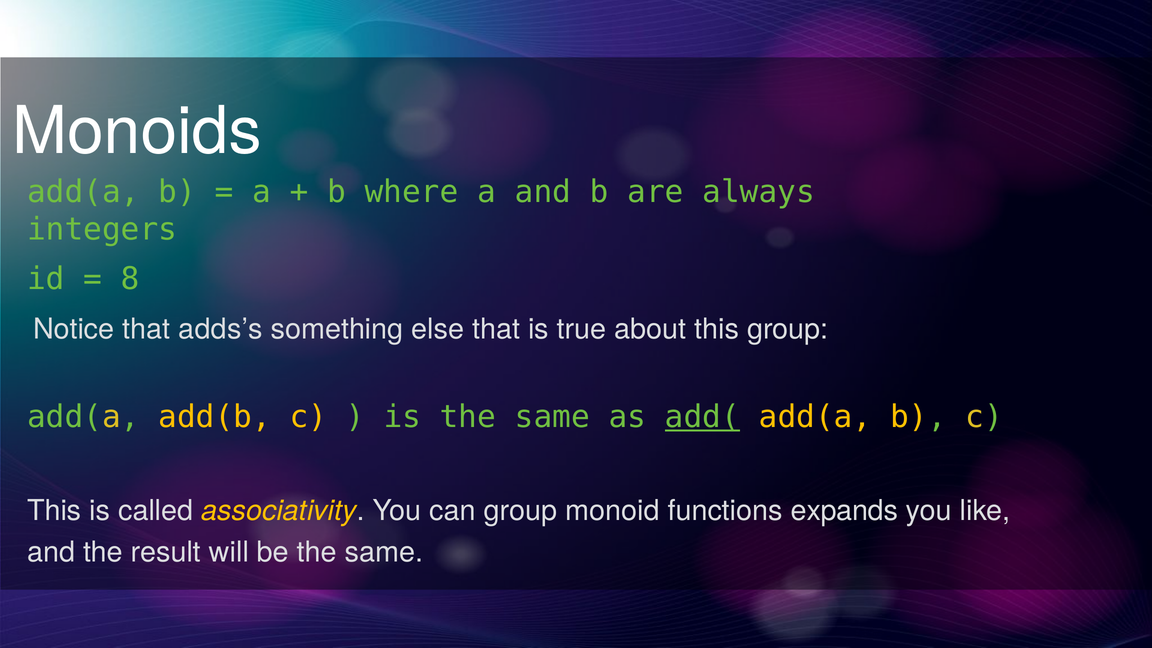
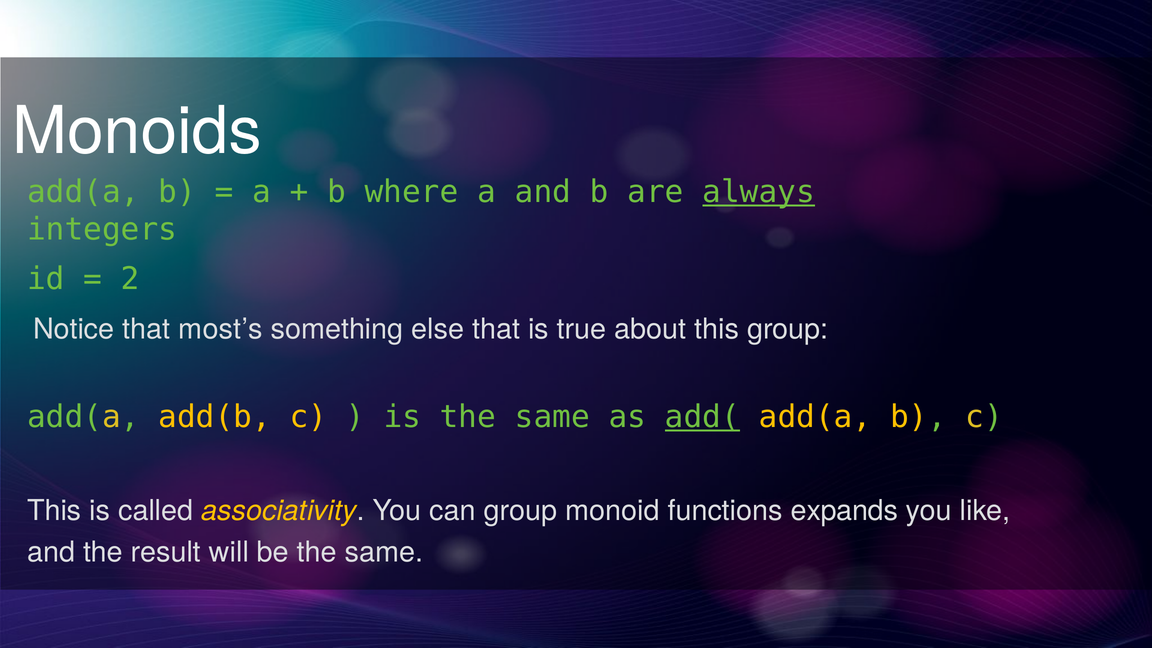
always underline: none -> present
8: 8 -> 2
adds’s: adds’s -> most’s
